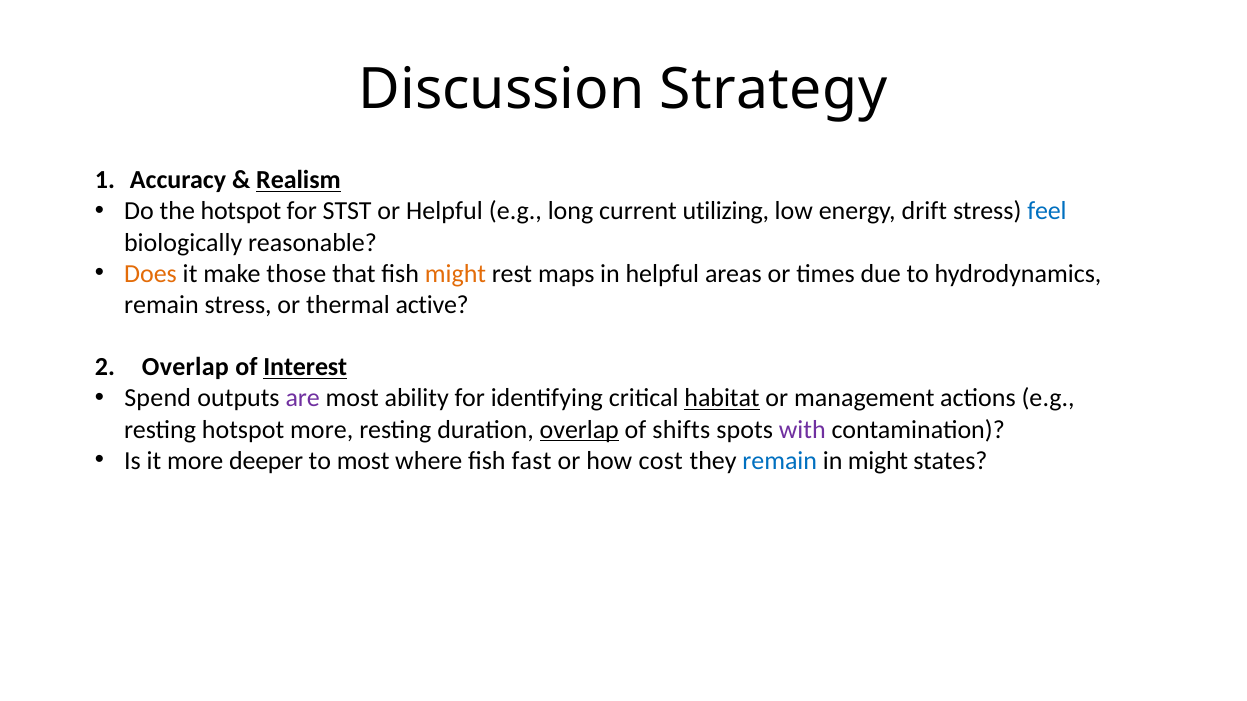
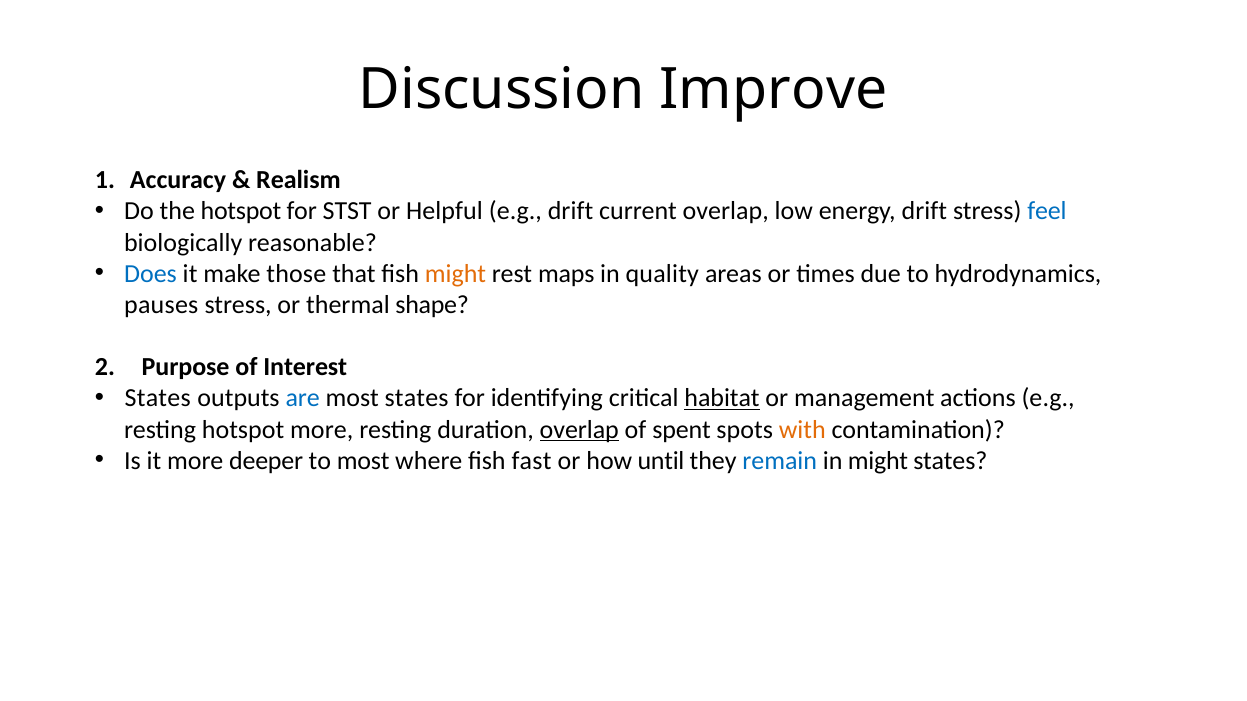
Strategy: Strategy -> Improve
Realism underline: present -> none
e.g long: long -> drift
current utilizing: utilizing -> overlap
Does colour: orange -> blue
in helpful: helpful -> quality
remain at (161, 305): remain -> pauses
active: active -> shape
Overlap at (185, 367): Overlap -> Purpose
Interest underline: present -> none
Spend at (158, 399): Spend -> States
are colour: purple -> blue
most ability: ability -> states
shifts: shifts -> spent
with colour: purple -> orange
cost: cost -> until
